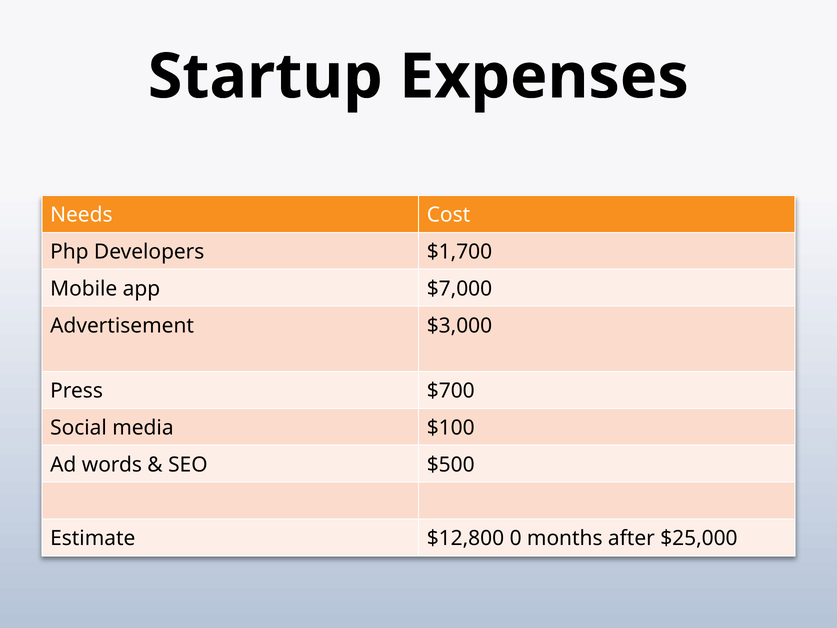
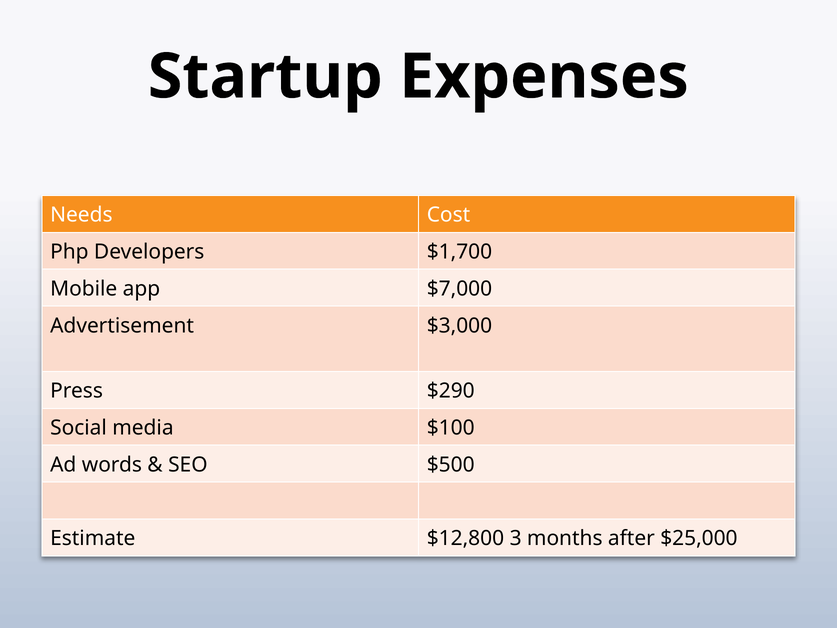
$700: $700 -> $290
0: 0 -> 3
